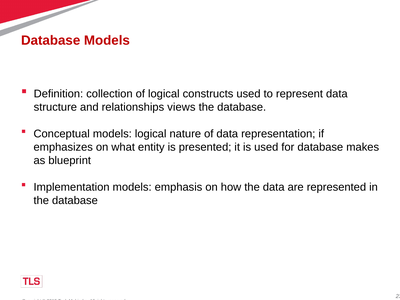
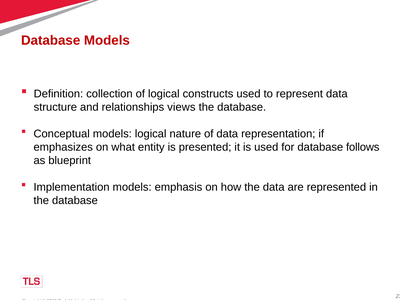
makes: makes -> follows
